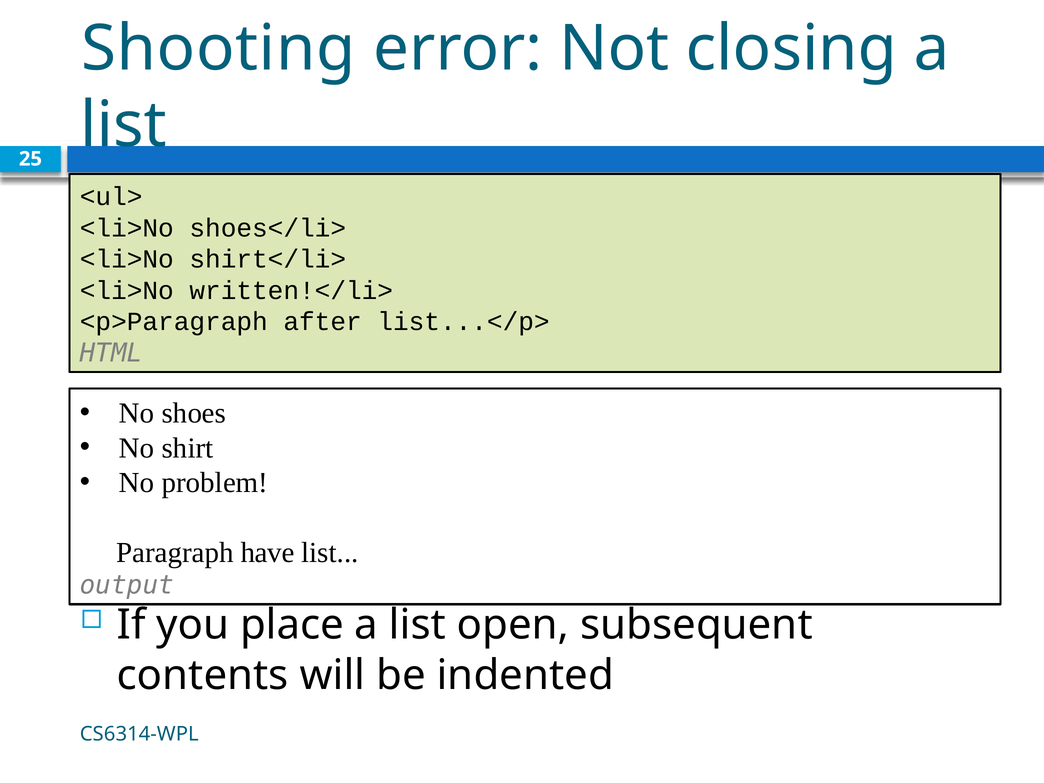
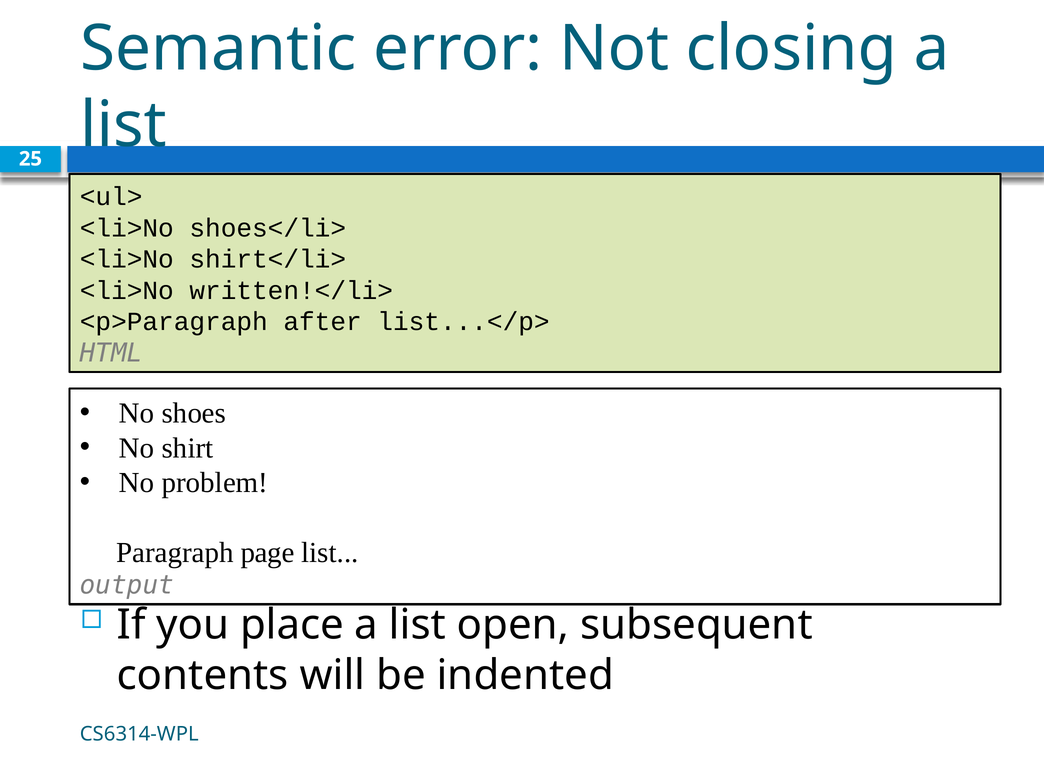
Shooting: Shooting -> Semantic
have: have -> page
